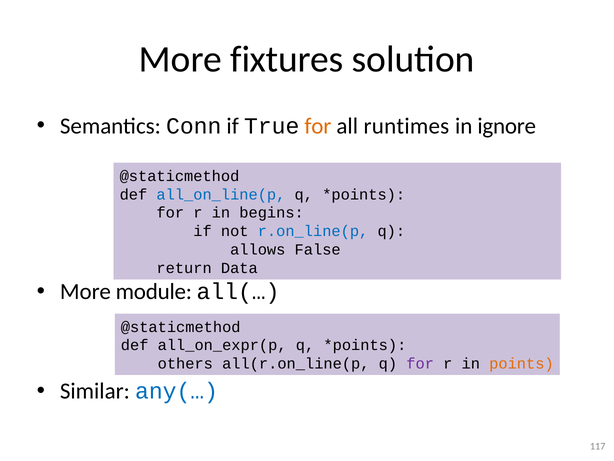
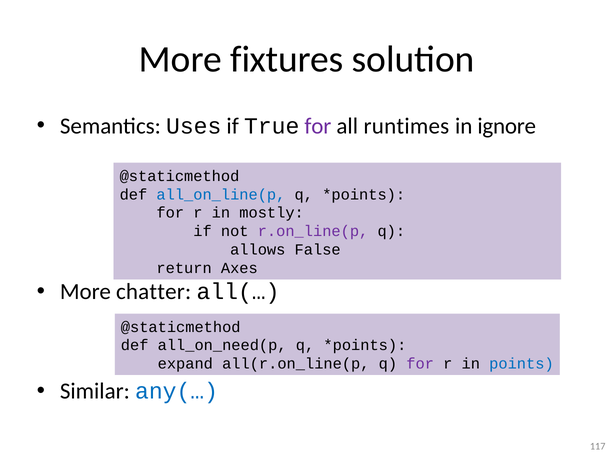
Conn: Conn -> Uses
for at (318, 126) colour: orange -> purple
begins: begins -> mostly
r.on_line(p colour: blue -> purple
Data: Data -> Axes
module: module -> chatter
all_on_expr(p: all_on_expr(p -> all_on_need(p
others: others -> expand
points colour: orange -> blue
